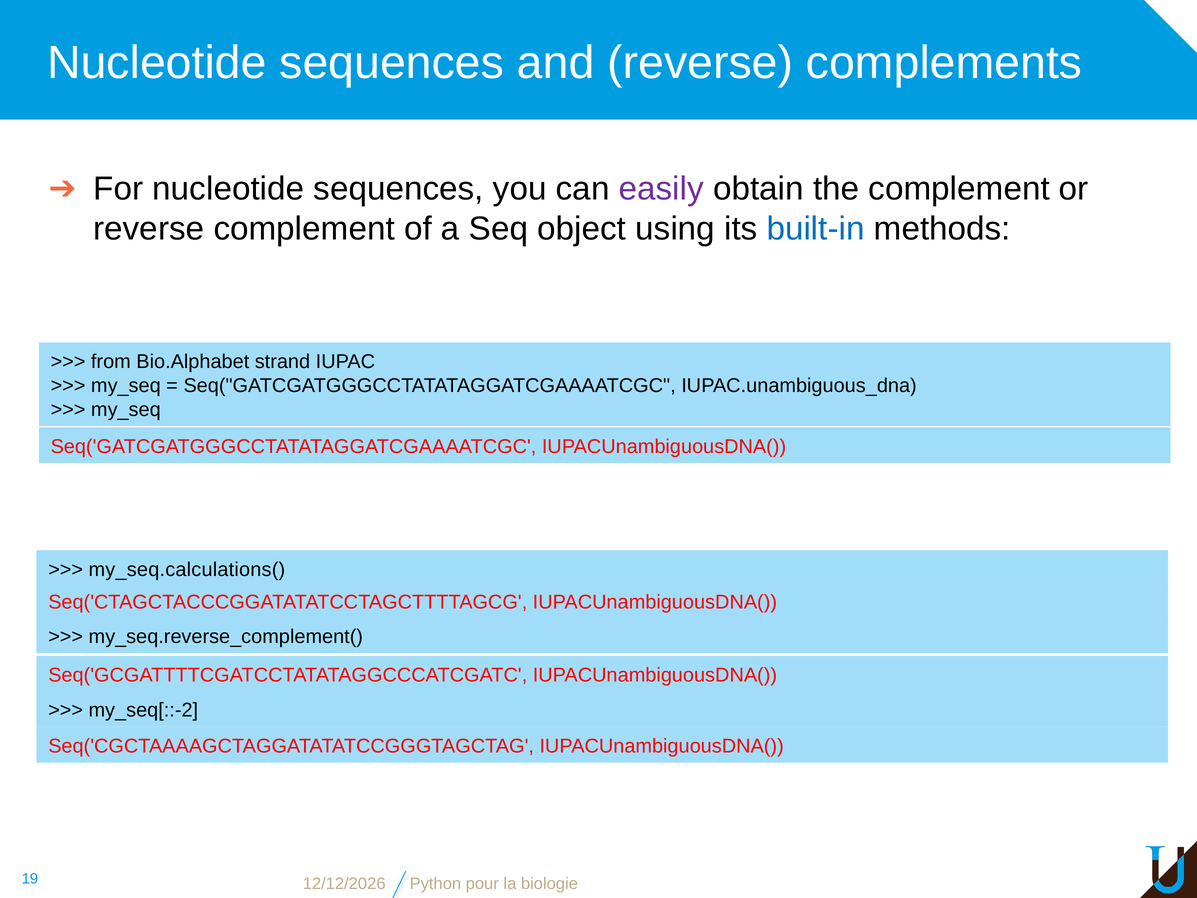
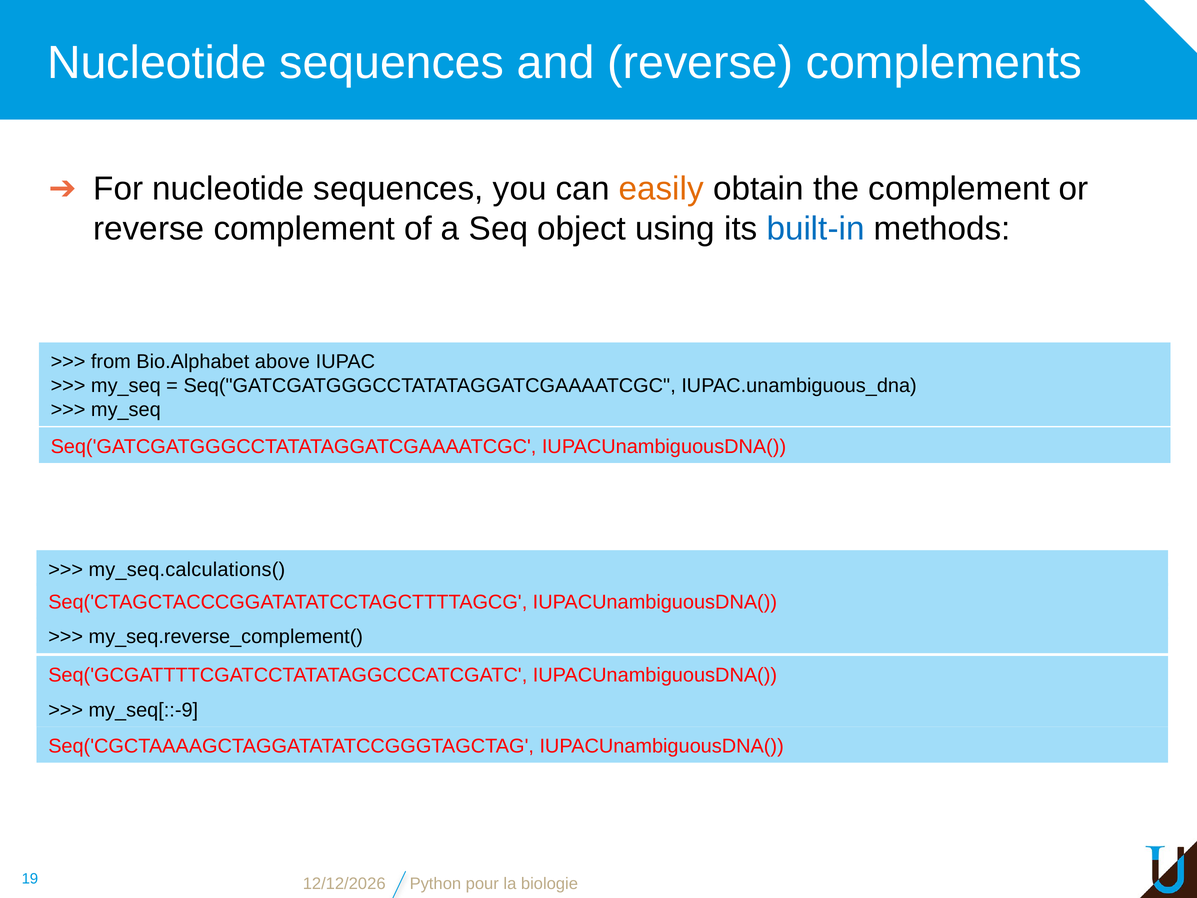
easily colour: purple -> orange
strand: strand -> above
my_seq[::-2: my_seq[::-2 -> my_seq[::-9
